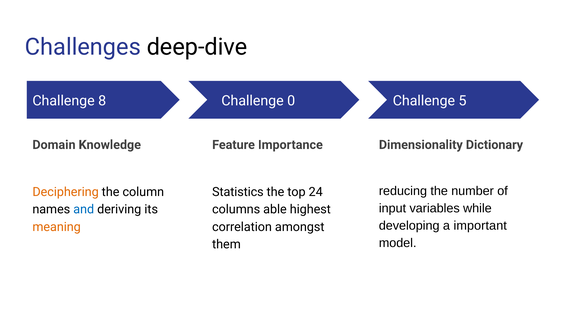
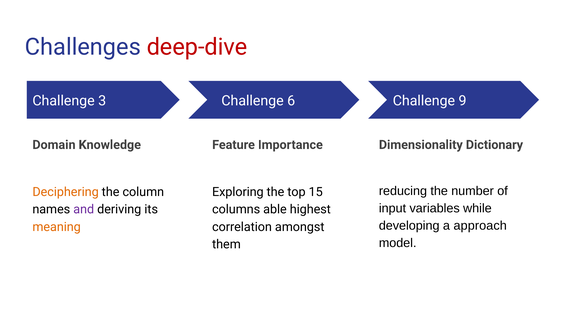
deep-dive colour: black -> red
8: 8 -> 3
0: 0 -> 6
5: 5 -> 9
Statistics: Statistics -> Exploring
24: 24 -> 15
and colour: blue -> purple
important: important -> approach
